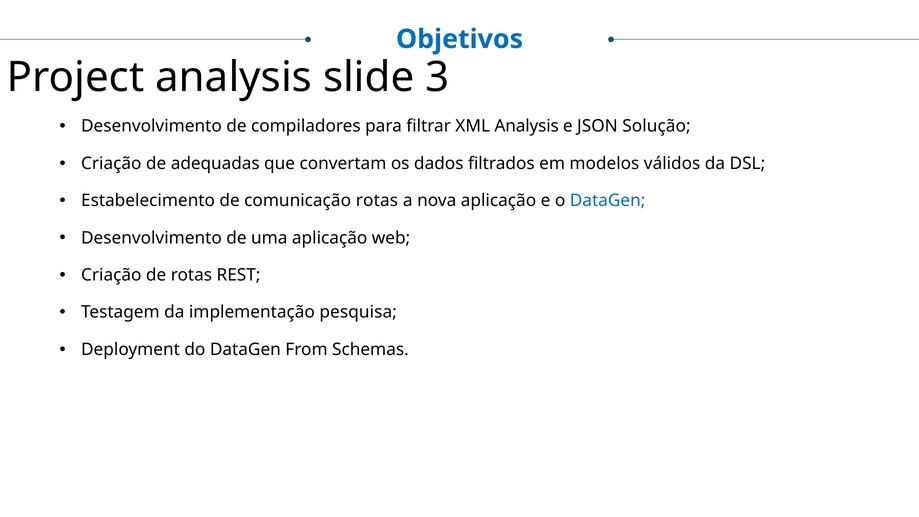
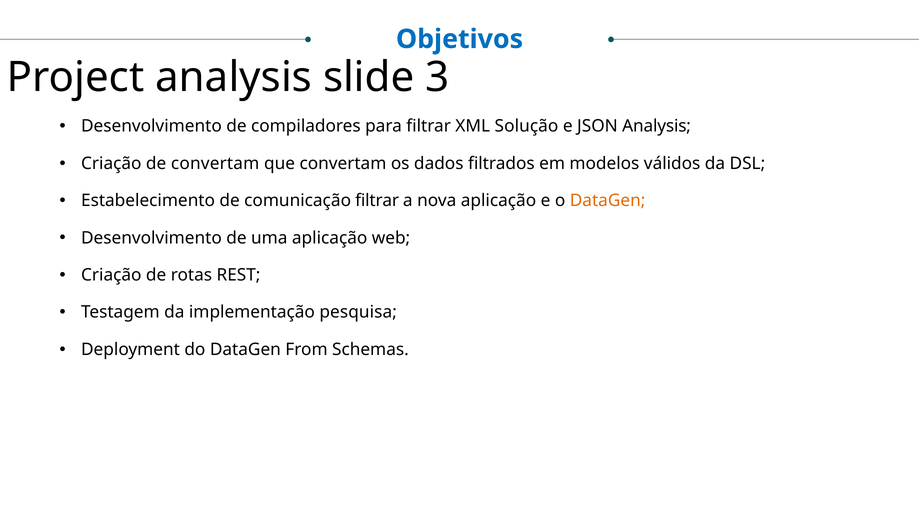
XML Analysis: Analysis -> Solução
JSON Solução: Solução -> Analysis
de adequadas: adequadas -> convertam
comunicação rotas: rotas -> filtrar
DataGen at (608, 201) colour: blue -> orange
